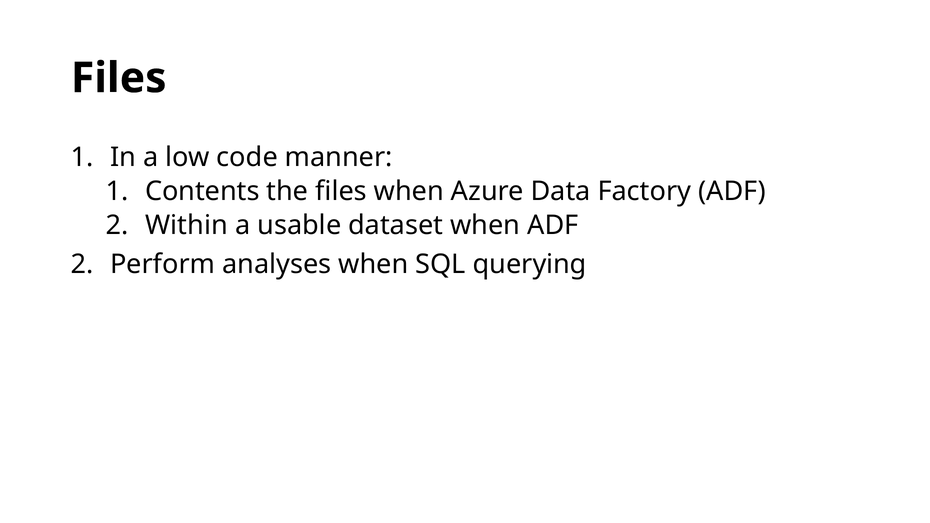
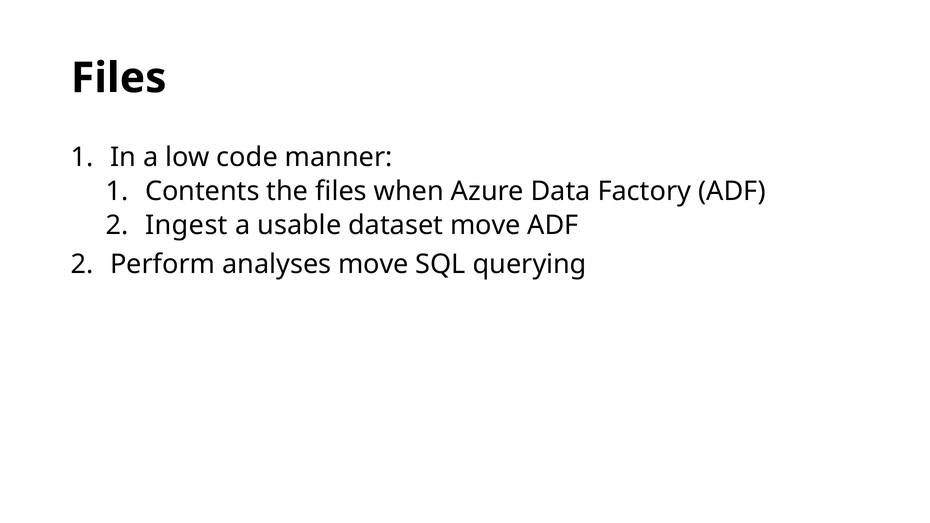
Within: Within -> Ingest
dataset when: when -> move
analyses when: when -> move
